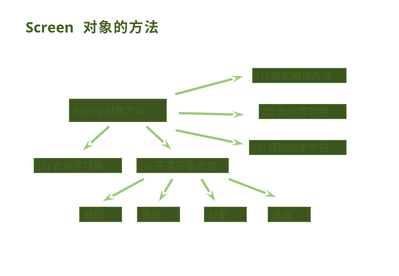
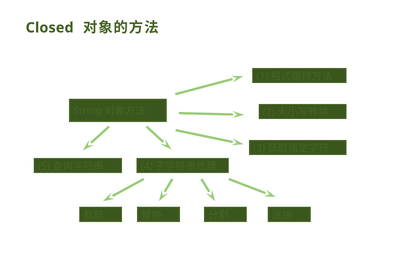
Screen: Screen -> Closed
